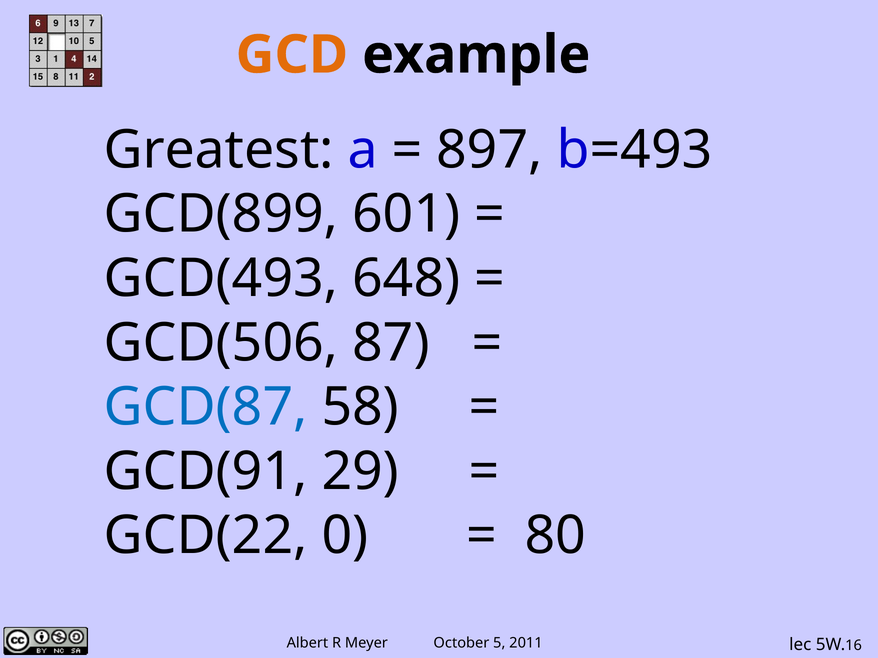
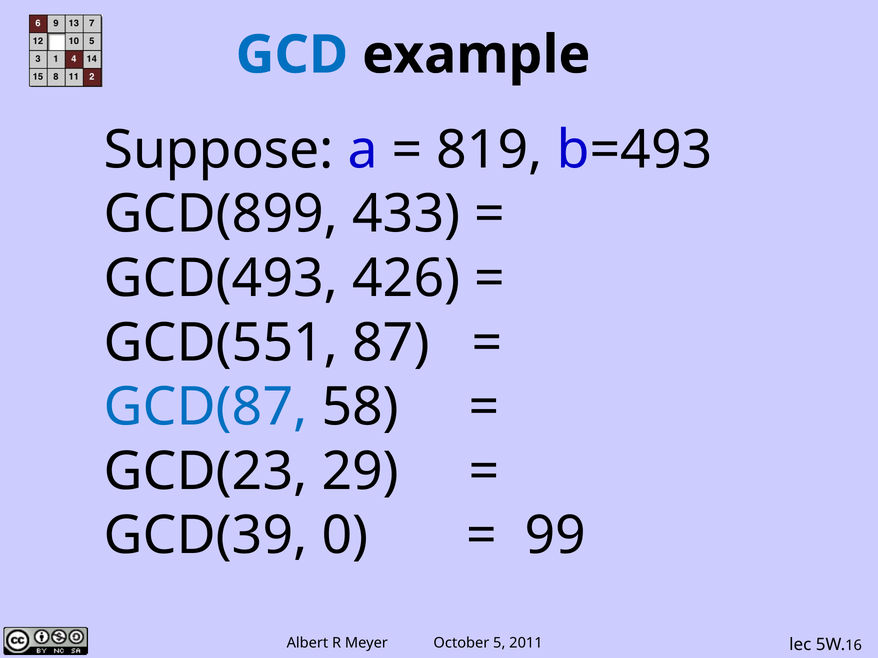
GCD colour: orange -> blue
Greatest: Greatest -> Suppose
897: 897 -> 819
601: 601 -> 433
648: 648 -> 426
GCD(506: GCD(506 -> GCD(551
GCD(91: GCD(91 -> GCD(23
GCD(22: GCD(22 -> GCD(39
80: 80 -> 99
